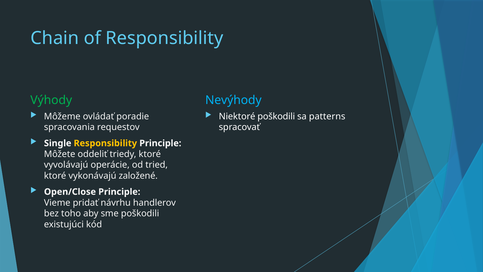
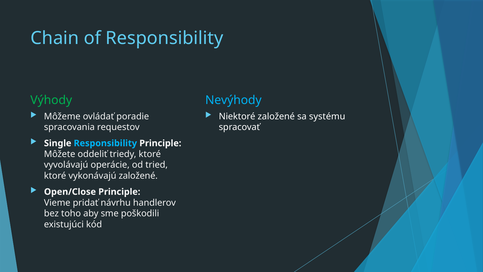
Niektoré poškodili: poškodili -> založené
patterns: patterns -> systému
Responsibility at (105, 143) colour: yellow -> light blue
